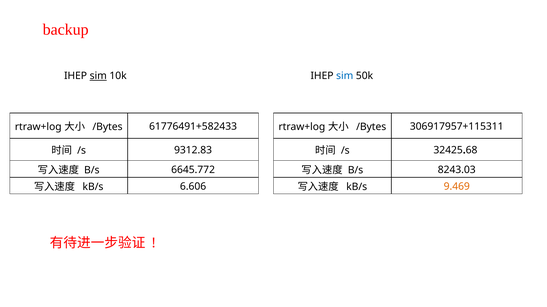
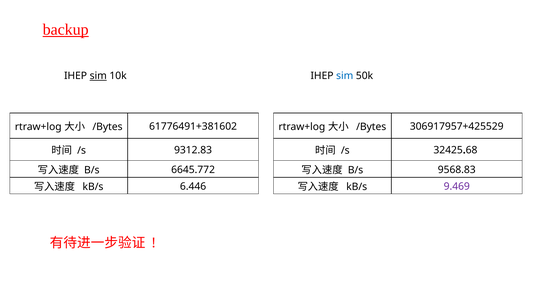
backup underline: none -> present
61776491+582433: 61776491+582433 -> 61776491+381602
306917957+115311: 306917957+115311 -> 306917957+425529
8243.03: 8243.03 -> 9568.83
6.606: 6.606 -> 6.446
9.469 colour: orange -> purple
